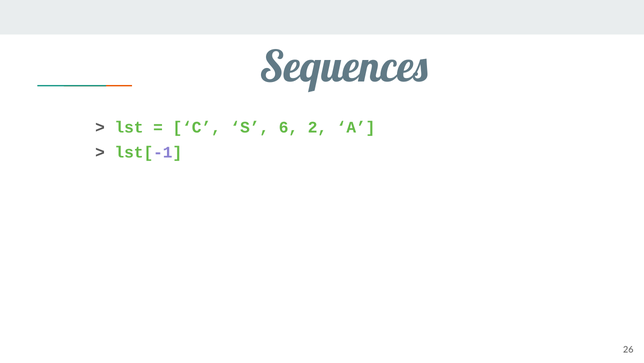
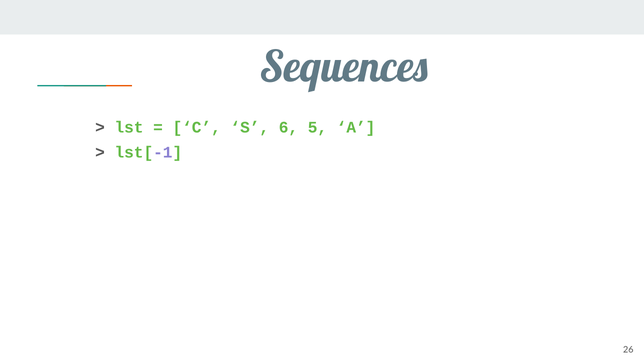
2: 2 -> 5
